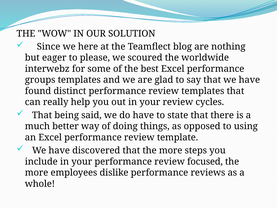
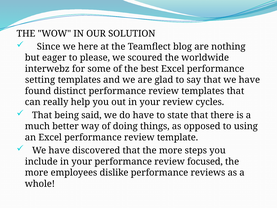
groups: groups -> setting
